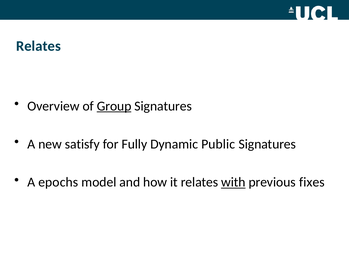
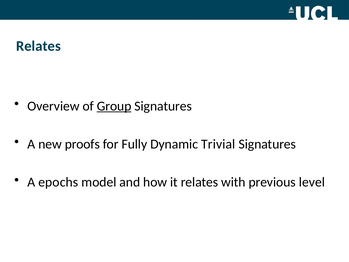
satisfy: satisfy -> proofs
Public: Public -> Trivial
with underline: present -> none
fixes: fixes -> level
